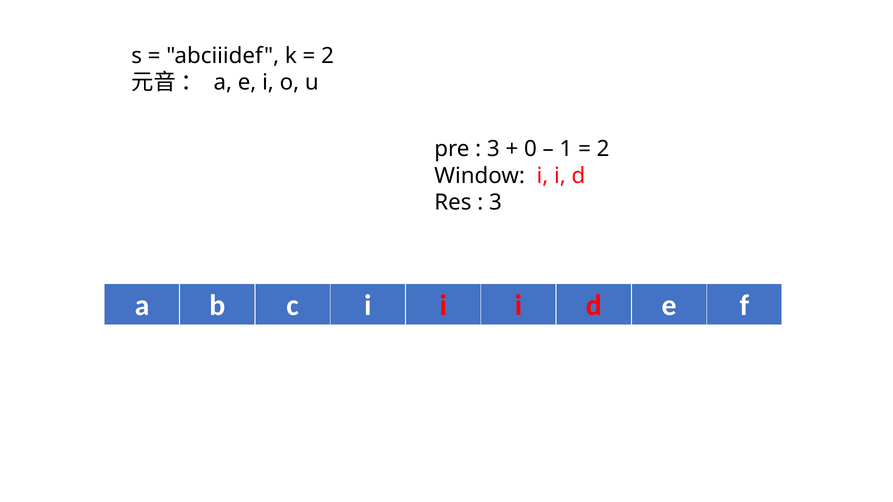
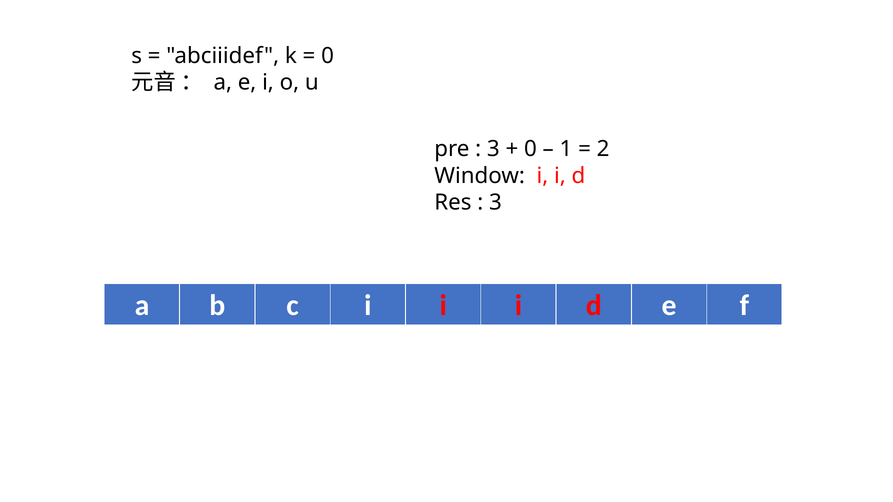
2 at (328, 56): 2 -> 0
